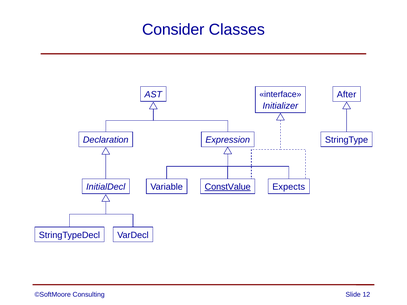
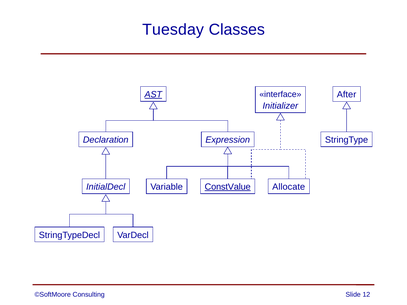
Consider: Consider -> Tuesday
AST underline: none -> present
Expects: Expects -> Allocate
